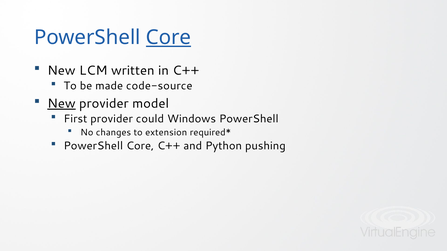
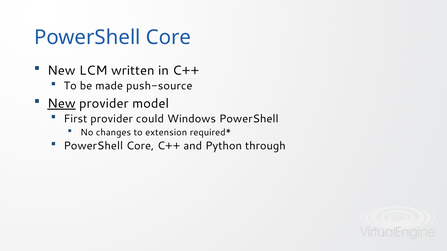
Core at (168, 38) underline: present -> none
code-source: code-source -> push-source
pushing: pushing -> through
